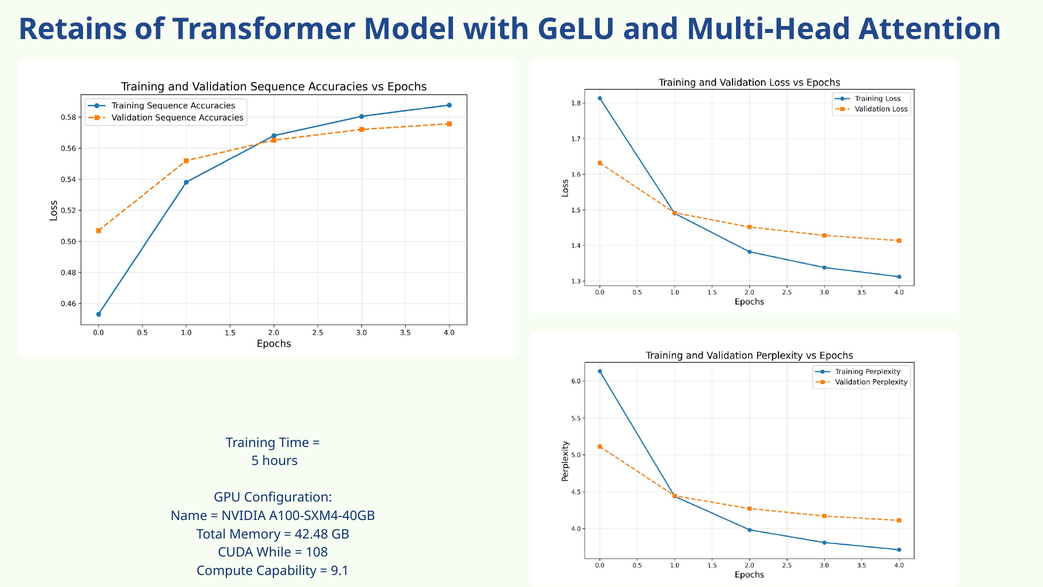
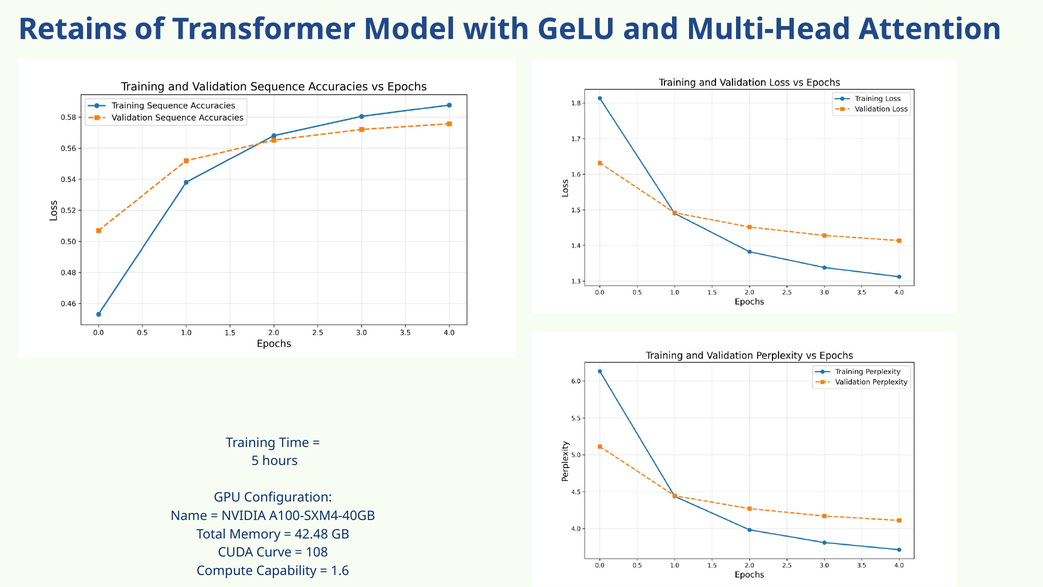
While: While -> Curve
9.1: 9.1 -> 1.6
